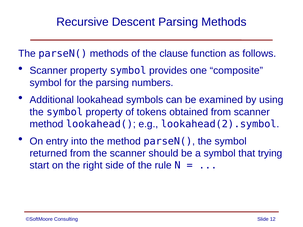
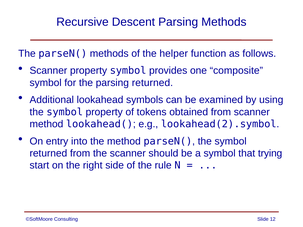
clause: clause -> helper
parsing numbers: numbers -> returned
